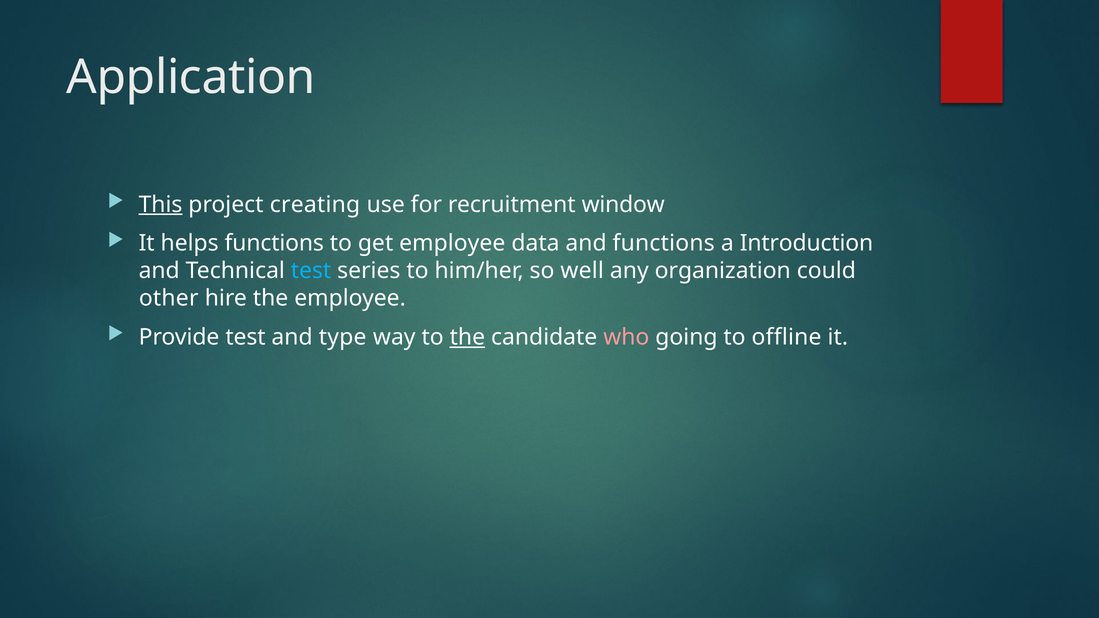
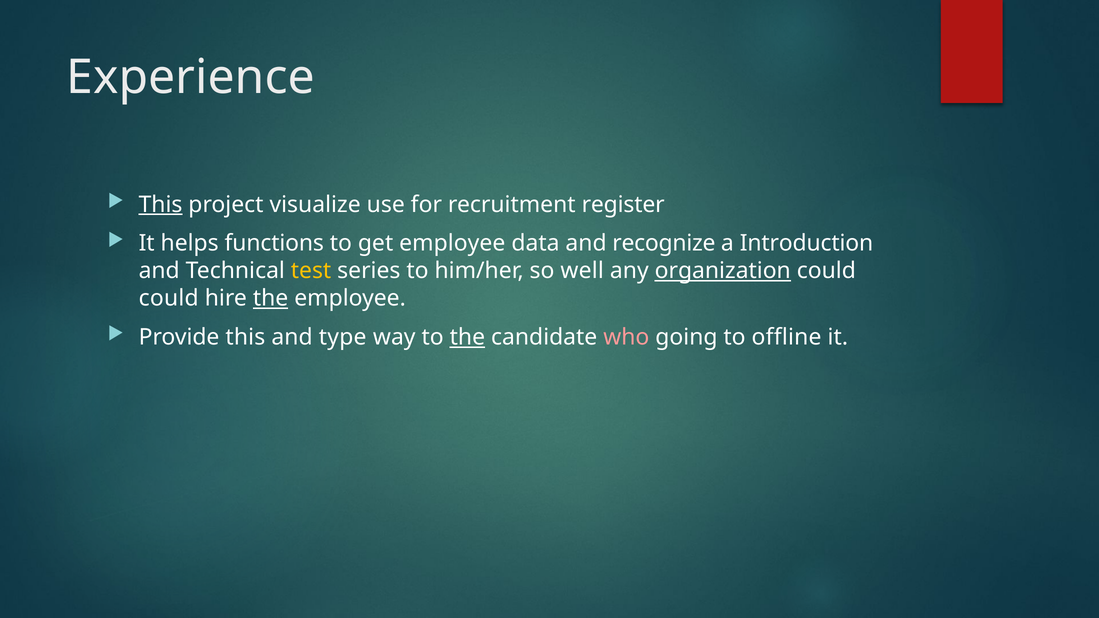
Application: Application -> Experience
creating: creating -> visualize
window: window -> register
and functions: functions -> recognize
test at (311, 271) colour: light blue -> yellow
organization underline: none -> present
other at (169, 298): other -> could
the at (271, 298) underline: none -> present
Provide test: test -> this
